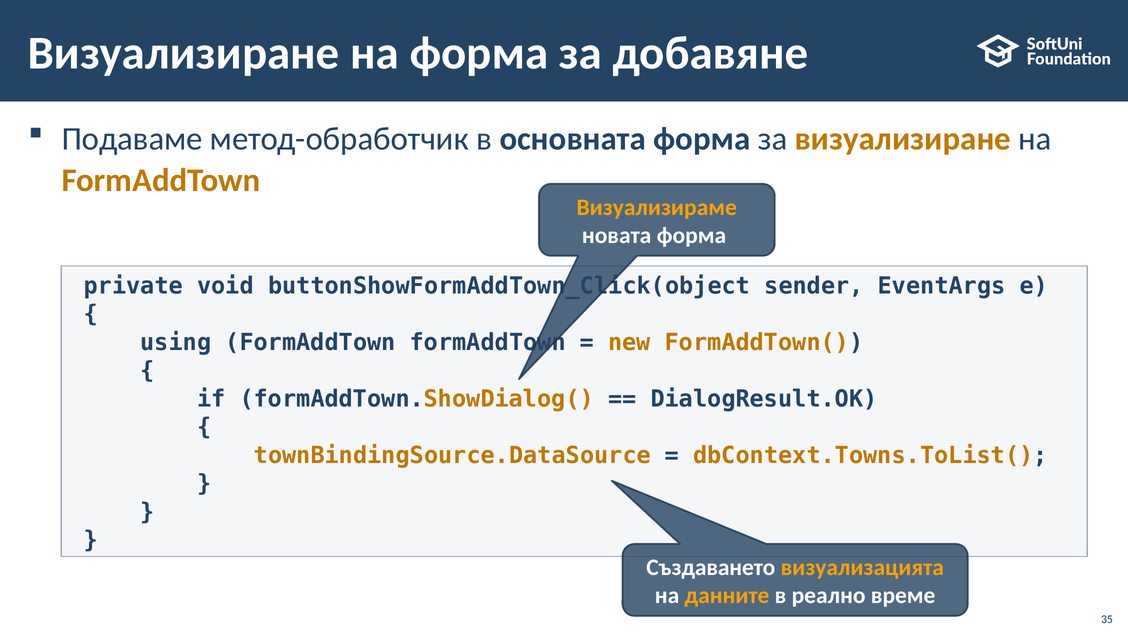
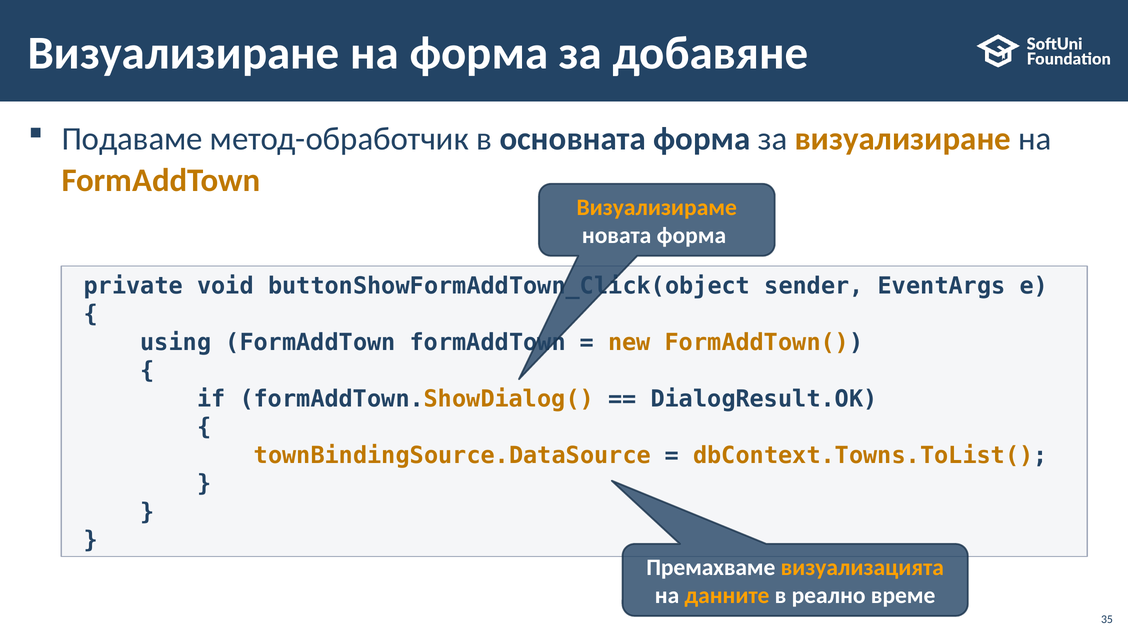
Създаването: Създаването -> Премахваме
